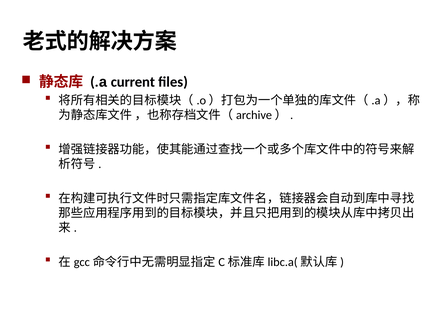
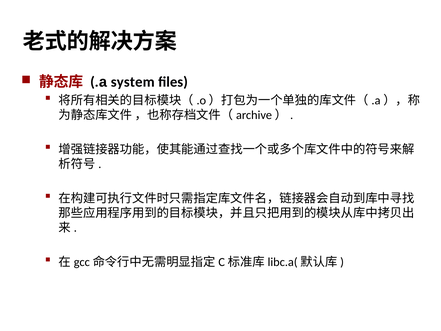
current: current -> system
